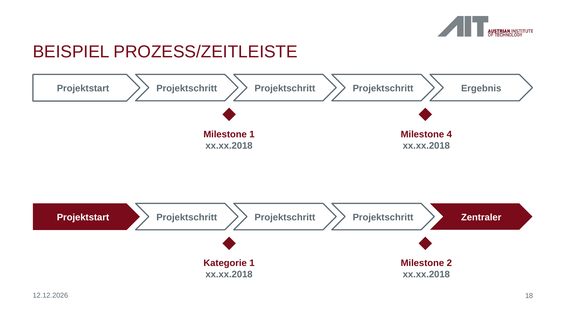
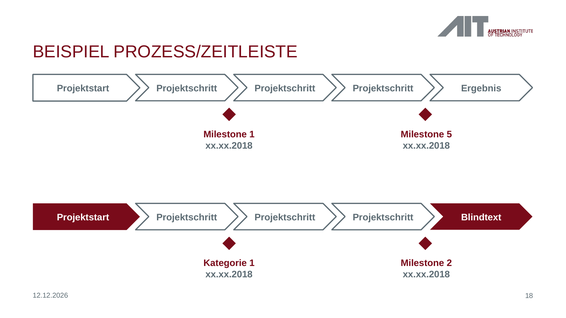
4: 4 -> 5
Zentraler: Zentraler -> Blindtext
